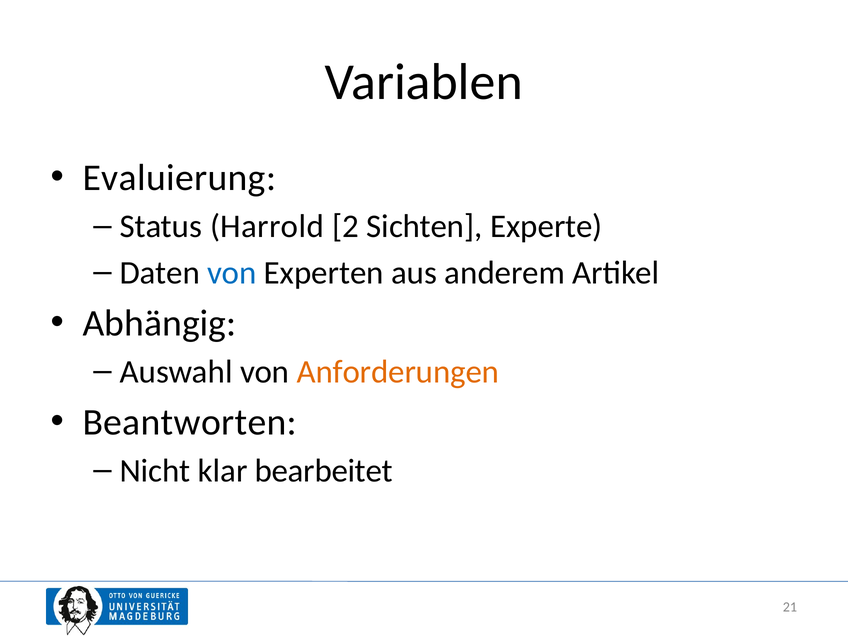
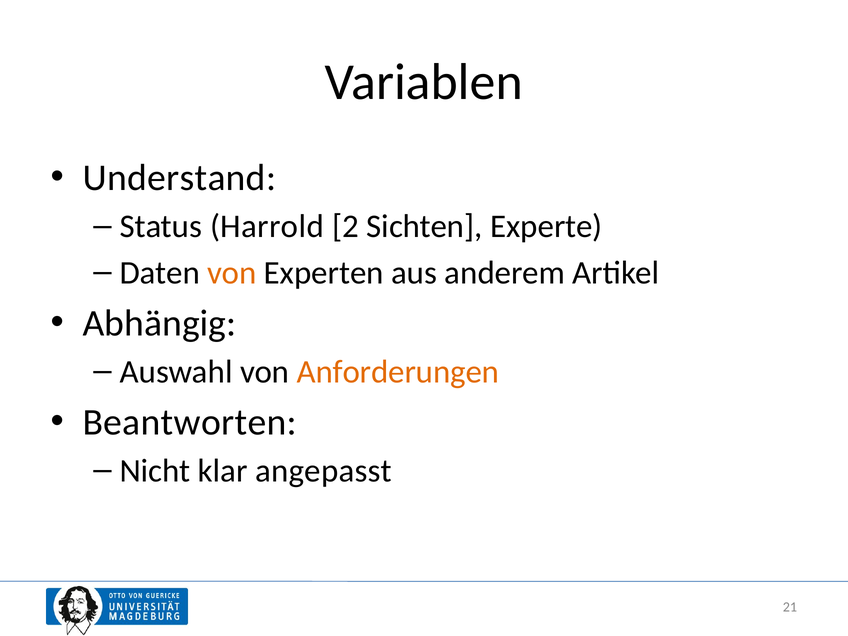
Evaluierung: Evaluierung -> Understand
von at (232, 273) colour: blue -> orange
bearbeitet: bearbeitet -> angepasst
